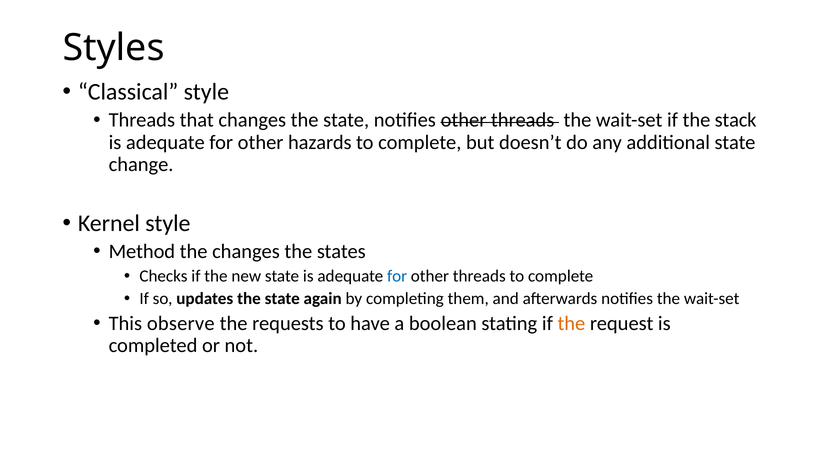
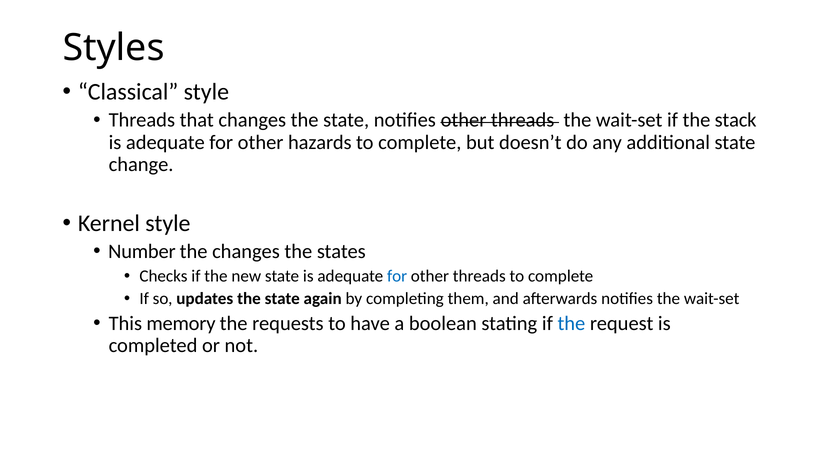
Method: Method -> Number
observe: observe -> memory
the at (571, 323) colour: orange -> blue
